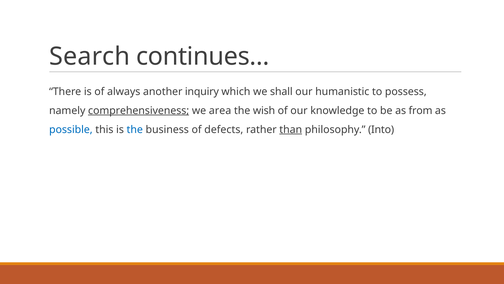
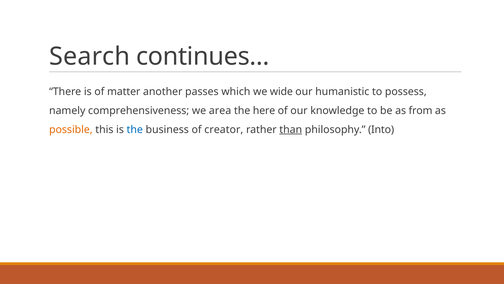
always: always -> matter
inquiry: inquiry -> passes
shall: shall -> wide
comprehensiveness underline: present -> none
wish: wish -> here
possible colour: blue -> orange
defects: defects -> creator
